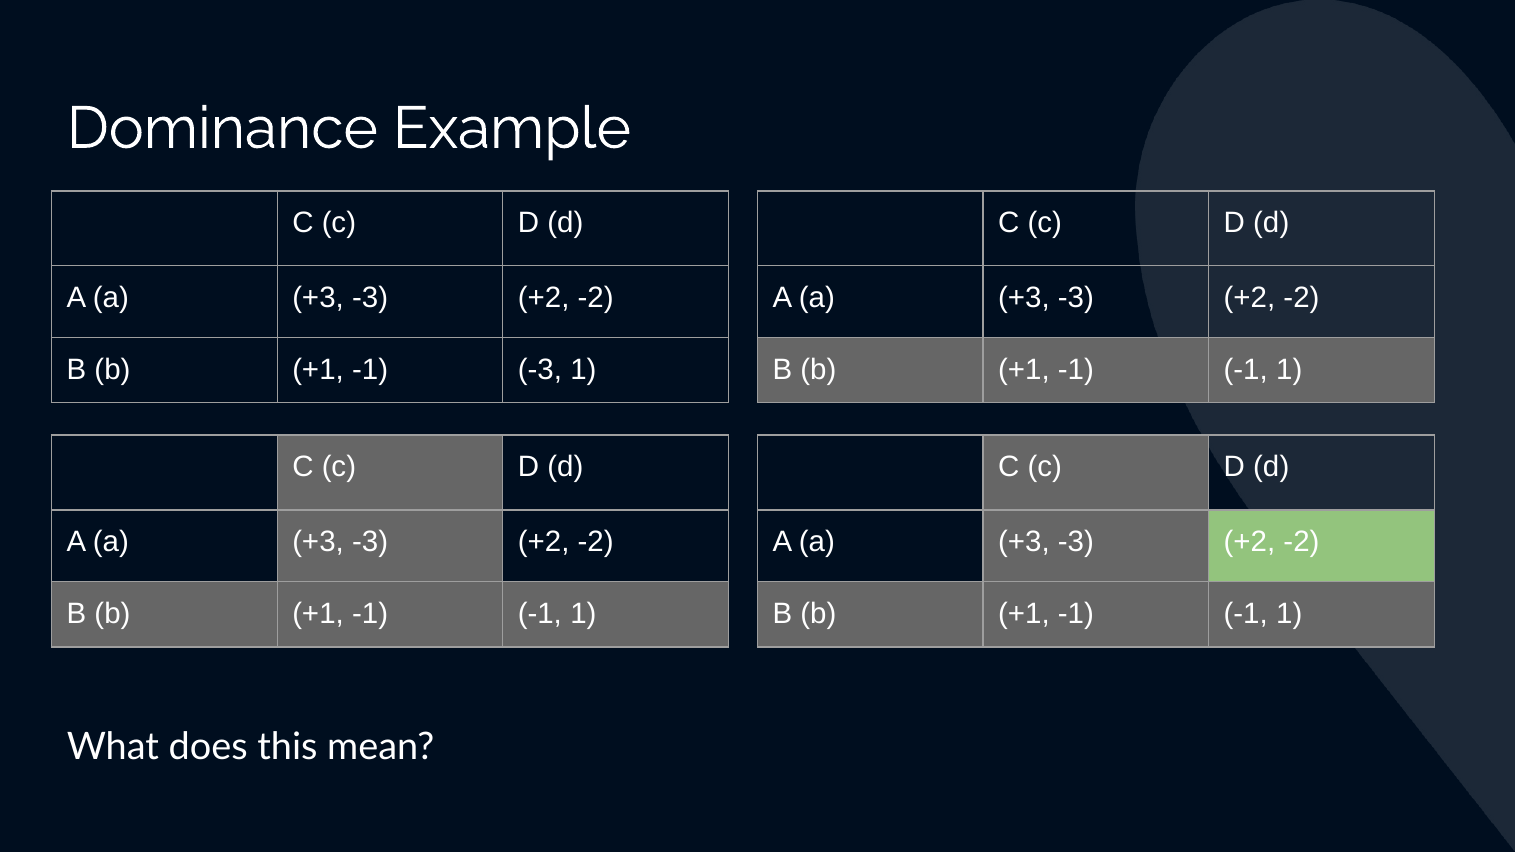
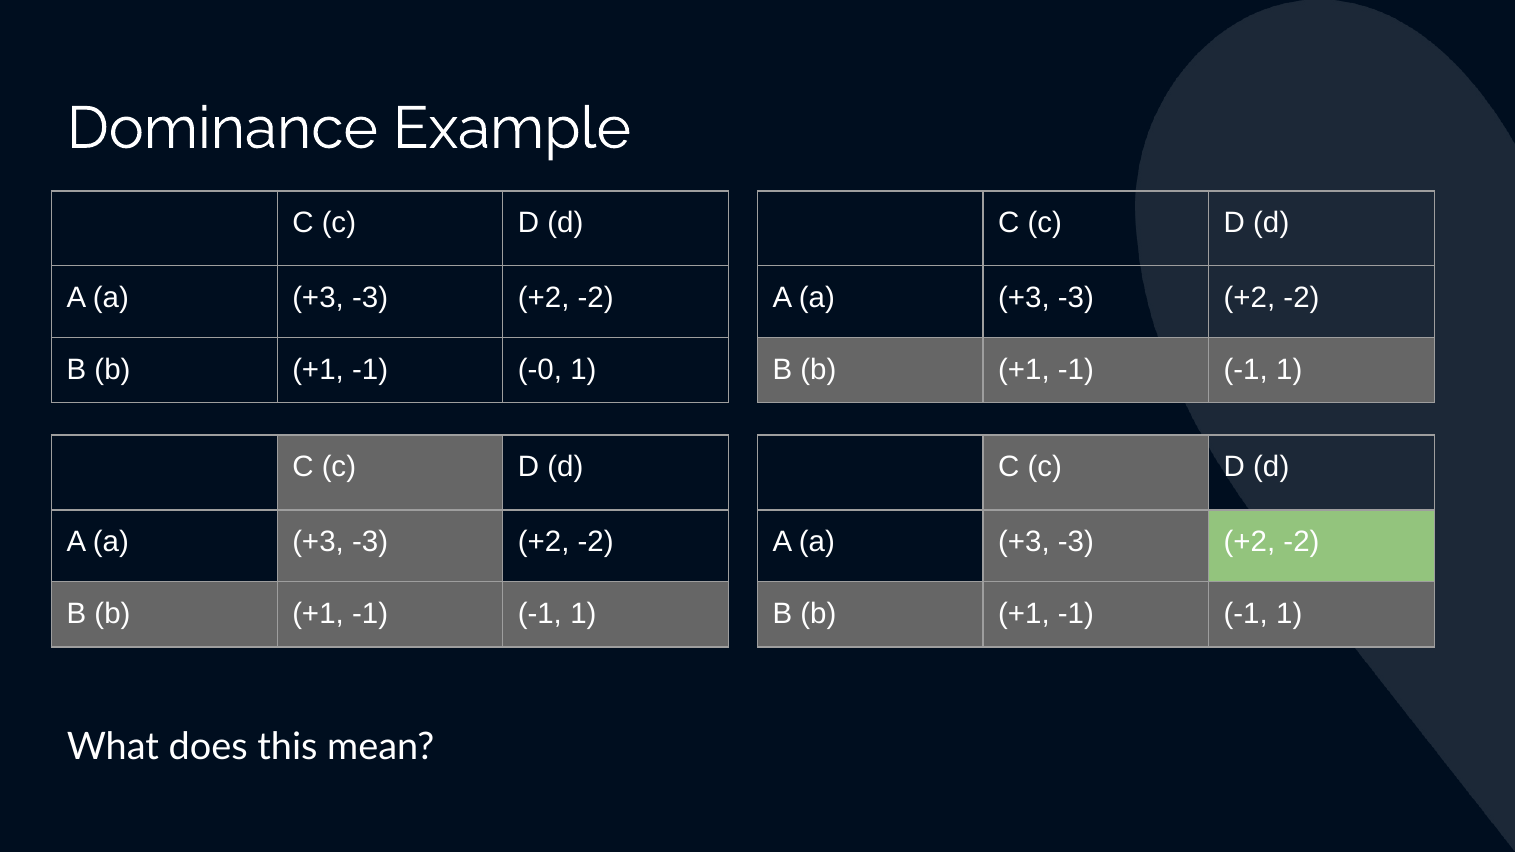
-1 -3: -3 -> -0
